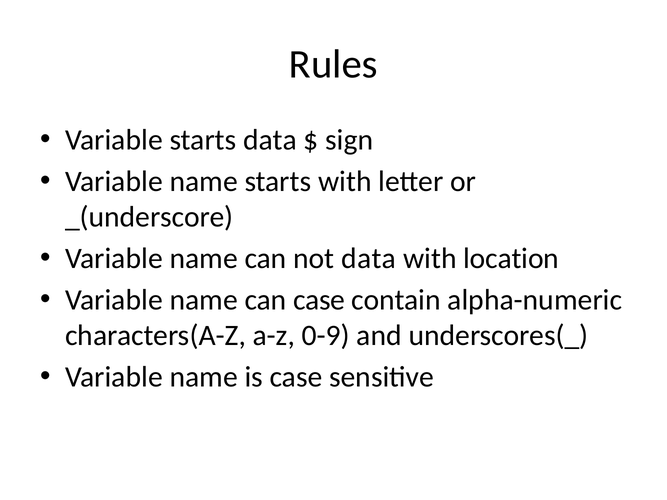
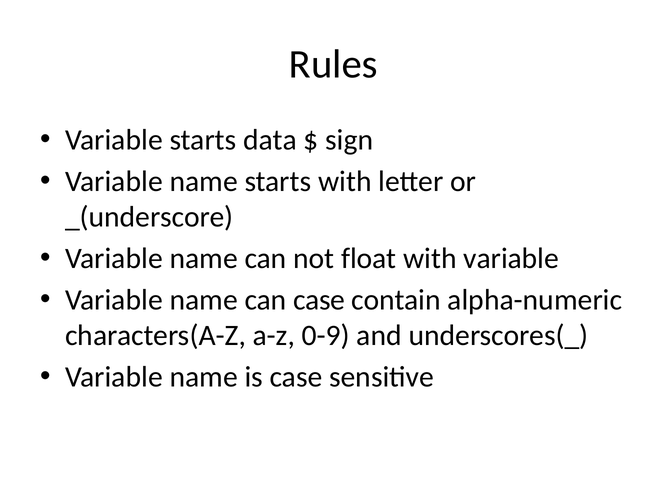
not data: data -> float
with location: location -> variable
